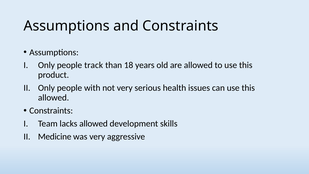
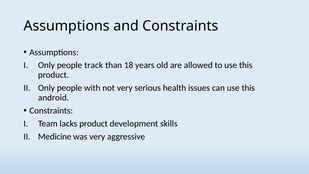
allowed at (54, 98): allowed -> android
lacks allowed: allowed -> product
